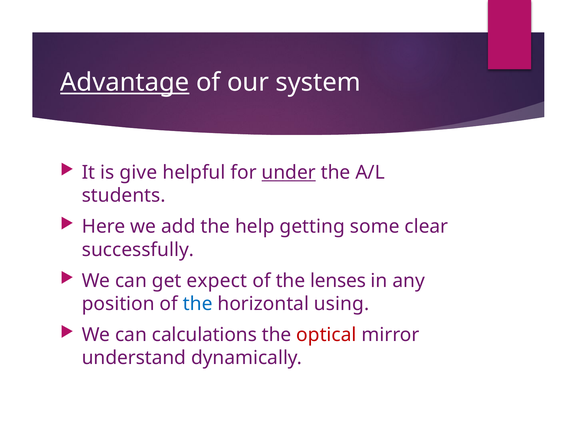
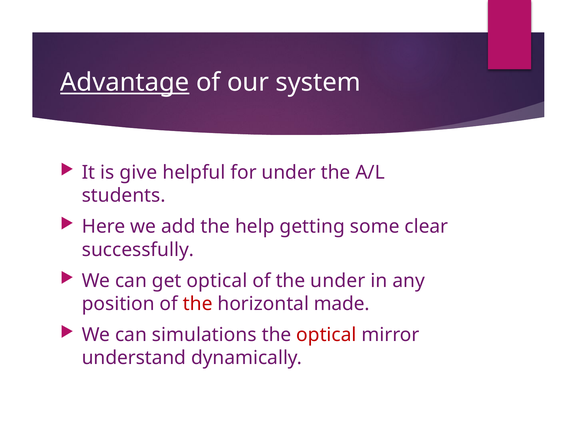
under at (289, 173) underline: present -> none
get expect: expect -> optical
the lenses: lenses -> under
the at (198, 304) colour: blue -> red
using: using -> made
calculations: calculations -> simulations
